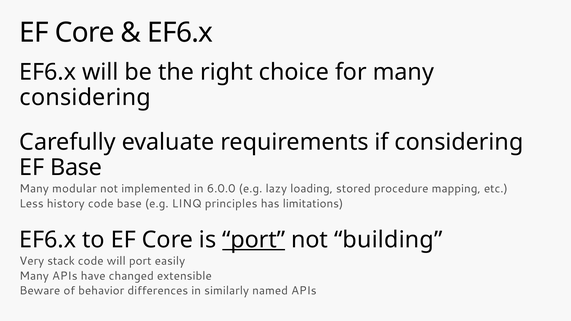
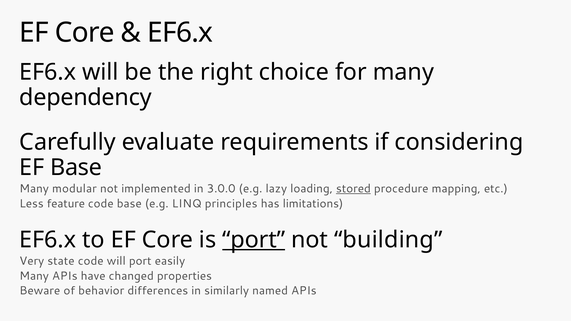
considering at (85, 98): considering -> dependency
6.0.0: 6.0.0 -> 3.0.0
stored underline: none -> present
history: history -> feature
stack: stack -> state
extensible: extensible -> properties
